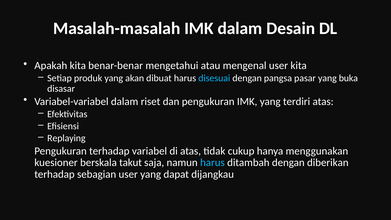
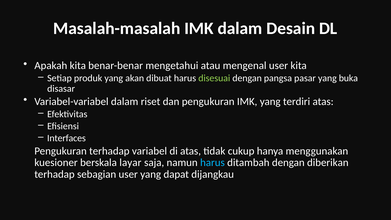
disesuai colour: light blue -> light green
Replaying: Replaying -> Interfaces
takut: takut -> layar
